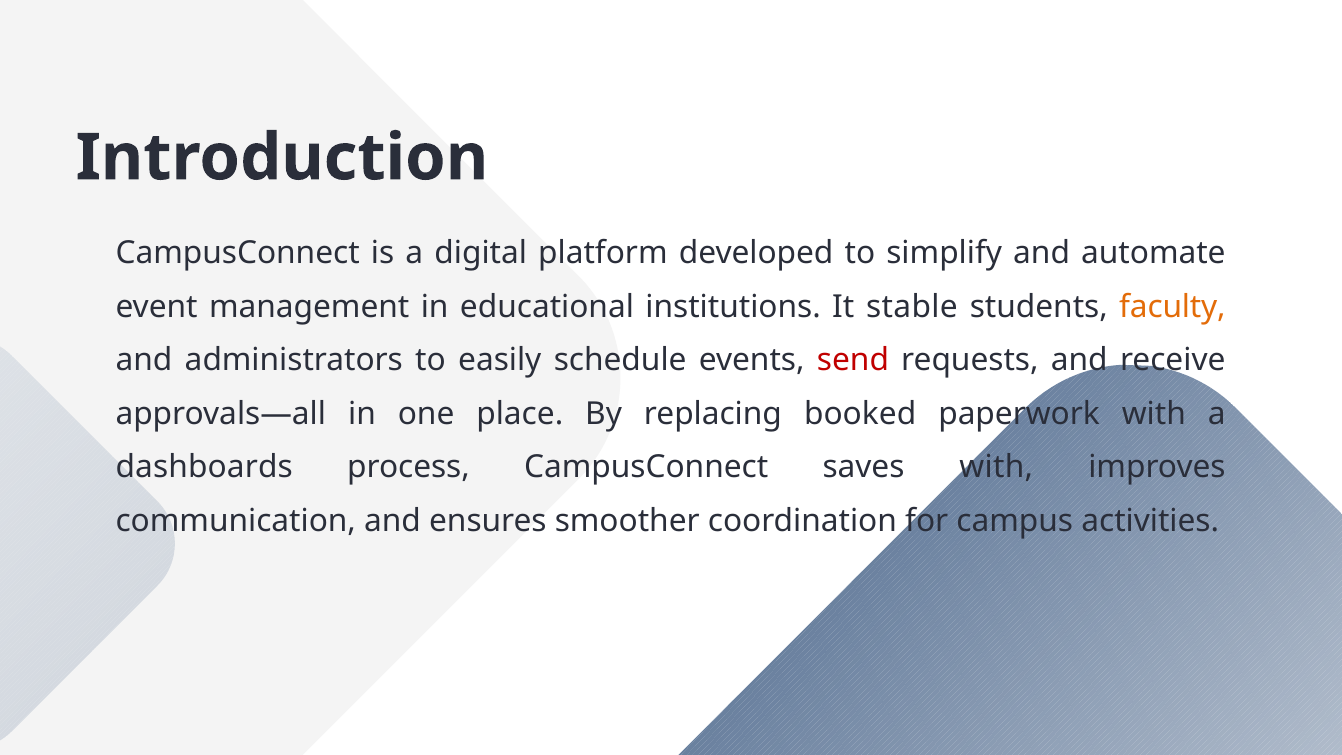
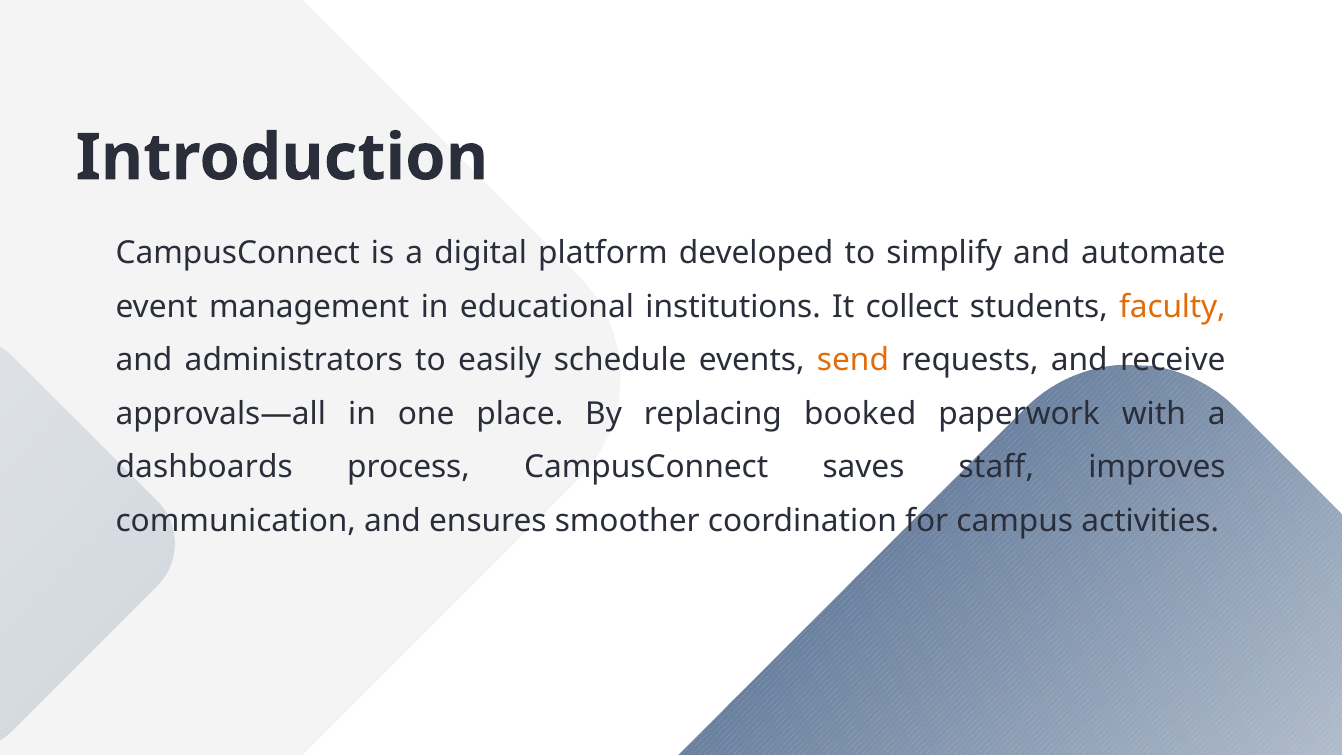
stable: stable -> collect
send colour: red -> orange
saves with: with -> staff
